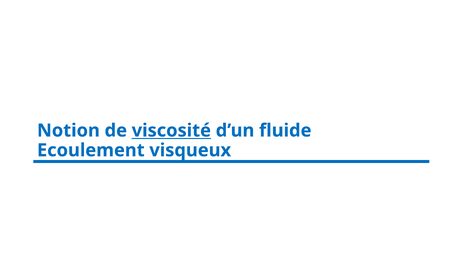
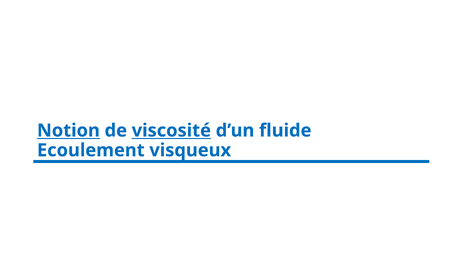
Notion underline: none -> present
